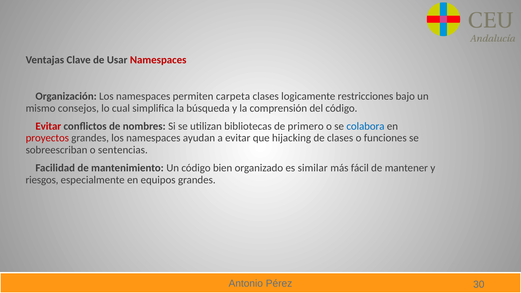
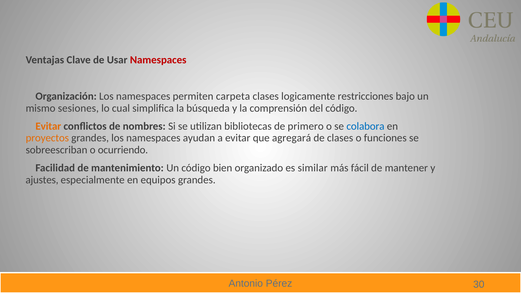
consejos: consejos -> sesiones
Evitar at (48, 126) colour: red -> orange
proyectos colour: red -> orange
hijacking: hijacking -> agregará
sentencias: sentencias -> ocurriendo
riesgos: riesgos -> ajustes
